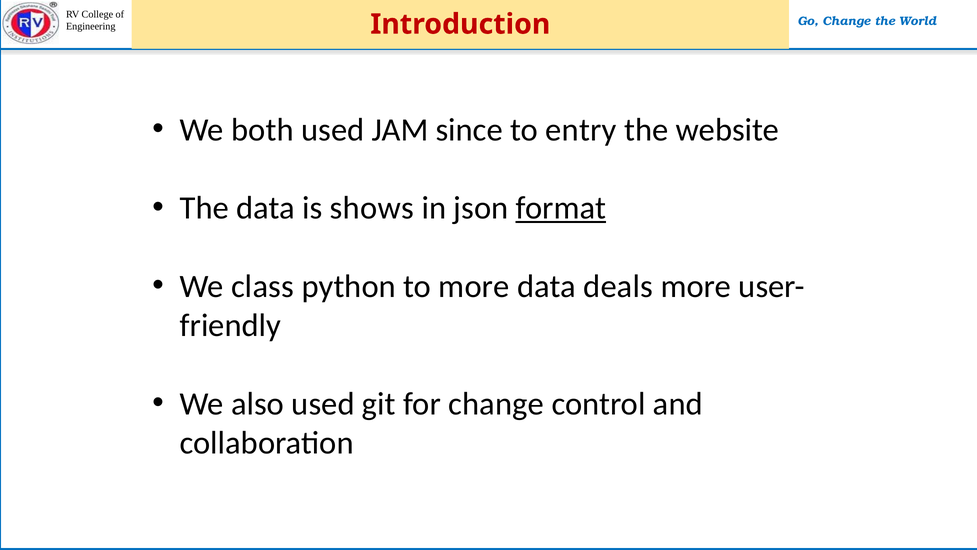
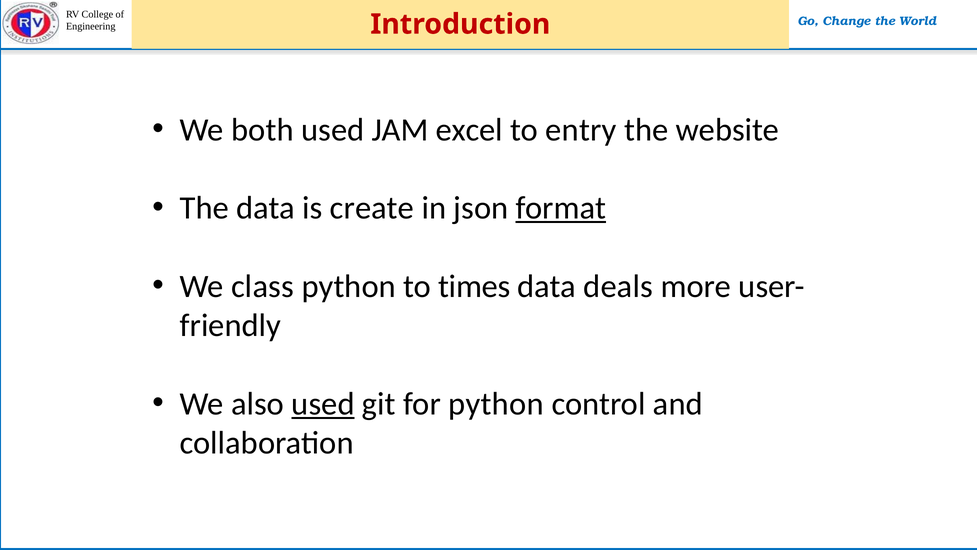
since: since -> excel
shows: shows -> create
to more: more -> times
used at (323, 403) underline: none -> present
for change: change -> python
